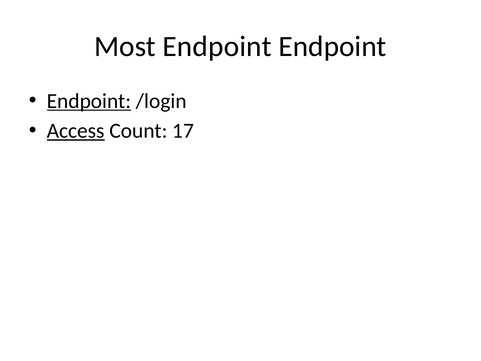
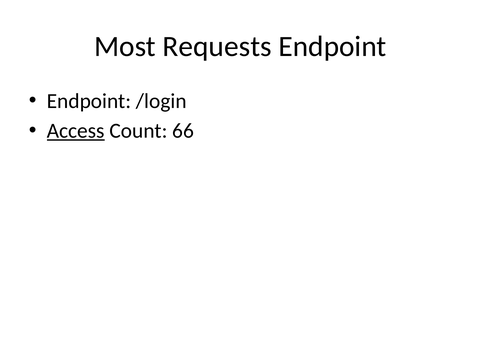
Most Endpoint: Endpoint -> Requests
Endpoint at (89, 101) underline: present -> none
17: 17 -> 66
